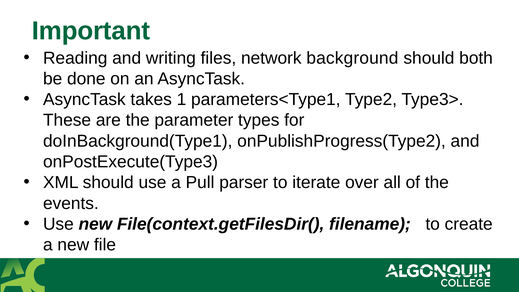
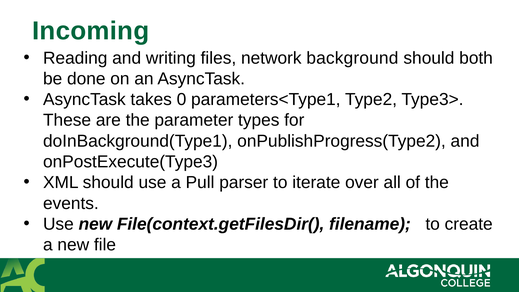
Important: Important -> Incoming
1: 1 -> 0
